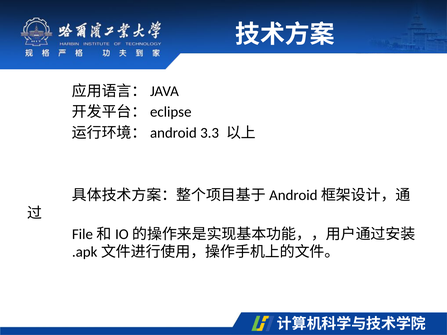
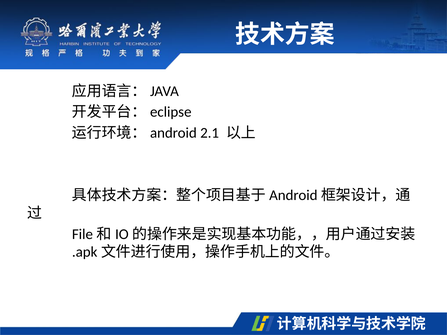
3.3: 3.3 -> 2.1
